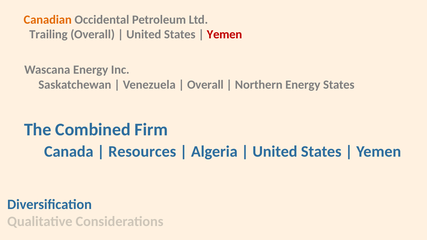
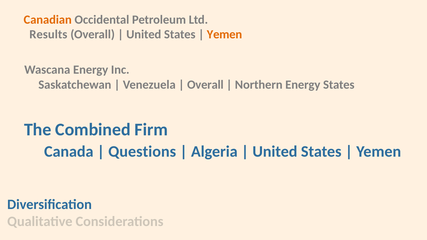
Trailing: Trailing -> Results
Yemen at (224, 35) colour: red -> orange
Resources: Resources -> Questions
